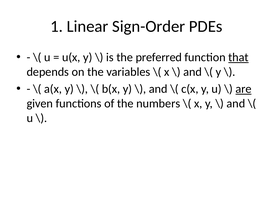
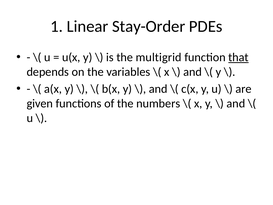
Sign-Order: Sign-Order -> Stay-Order
preferred: preferred -> multigrid
are underline: present -> none
